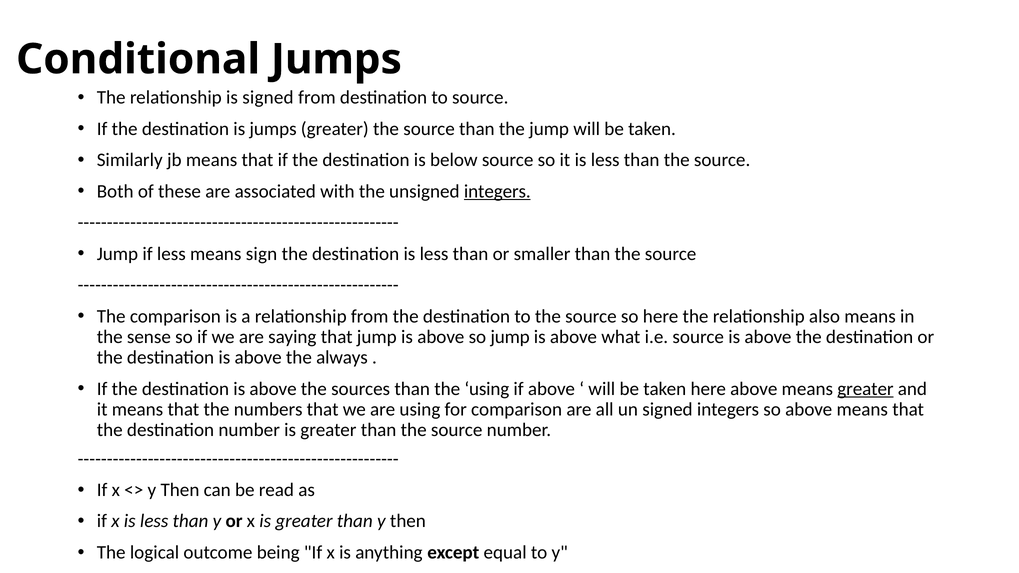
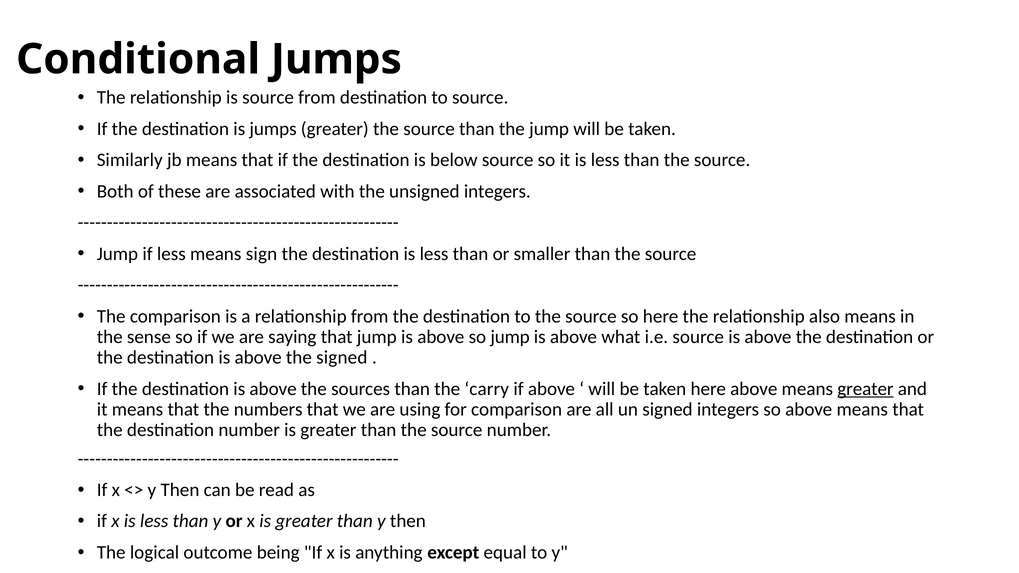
is signed: signed -> source
integers at (497, 191) underline: present -> none
the always: always -> signed
the using: using -> carry
